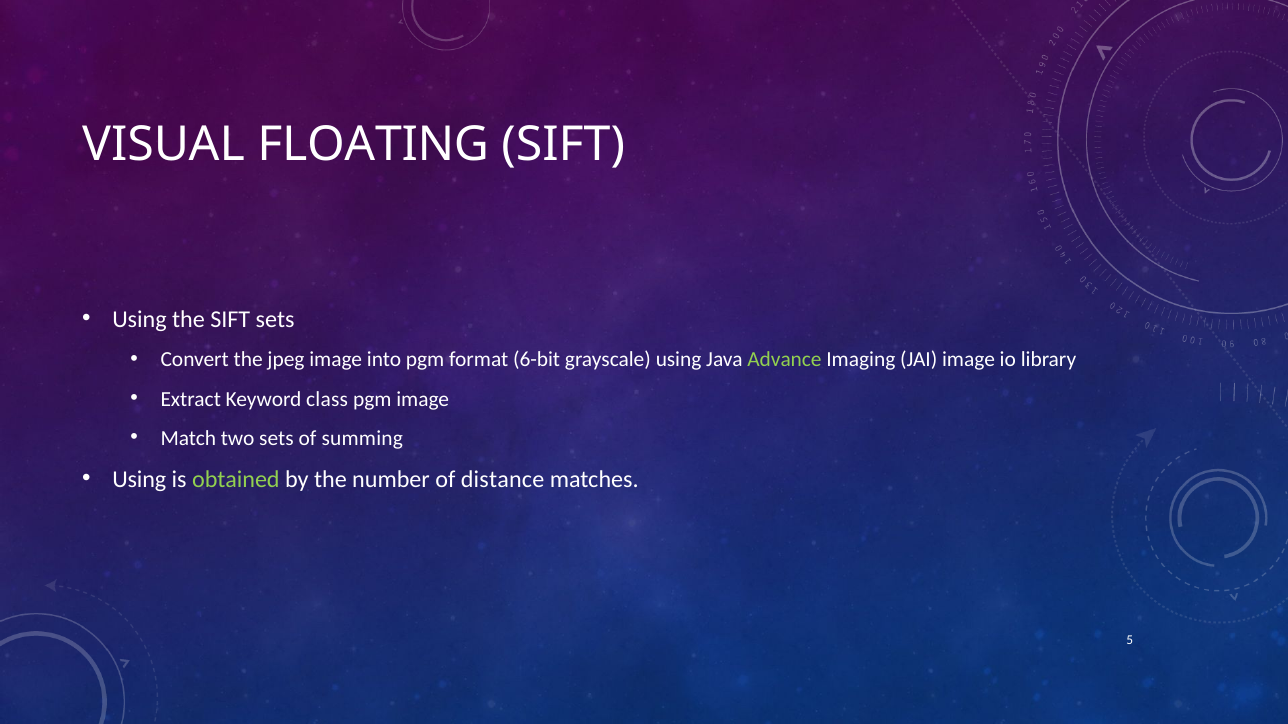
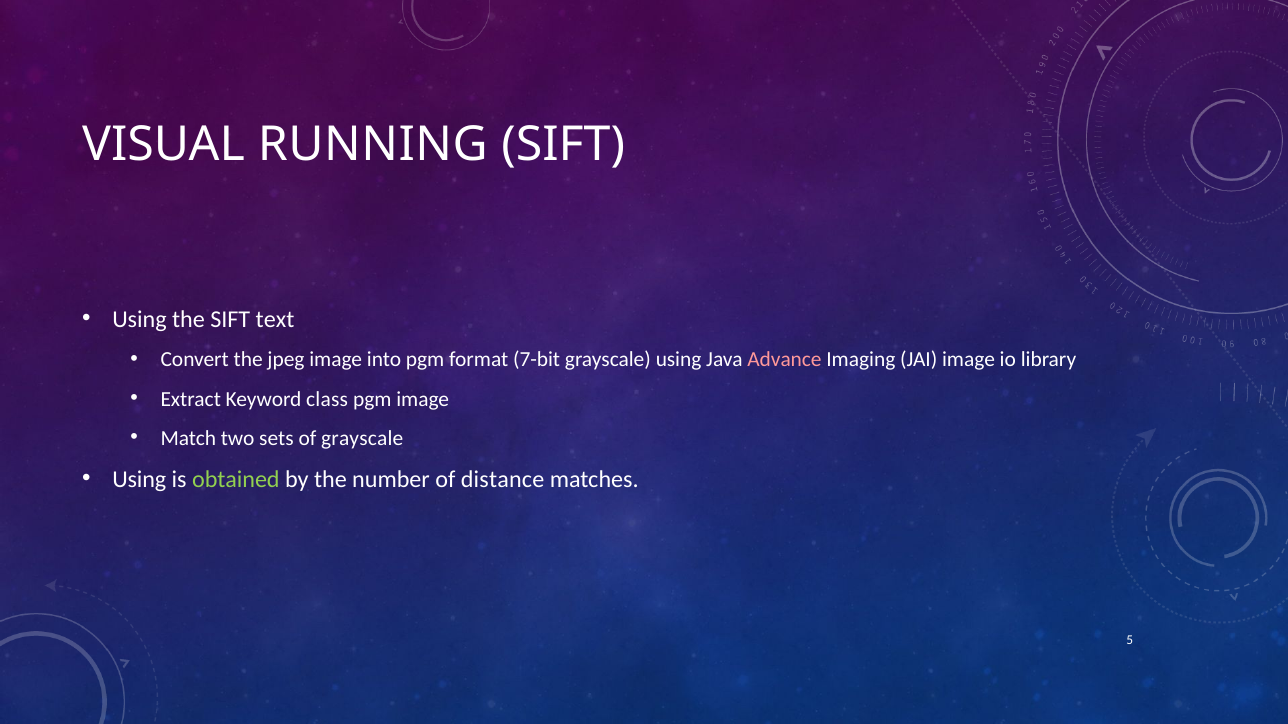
FLOATING: FLOATING -> RUNNING
SIFT sets: sets -> text
6-bit: 6-bit -> 7-bit
Advance colour: light green -> pink
of summing: summing -> grayscale
